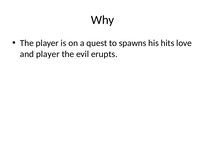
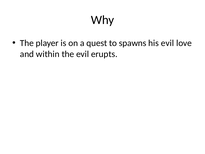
his hits: hits -> evil
and player: player -> within
